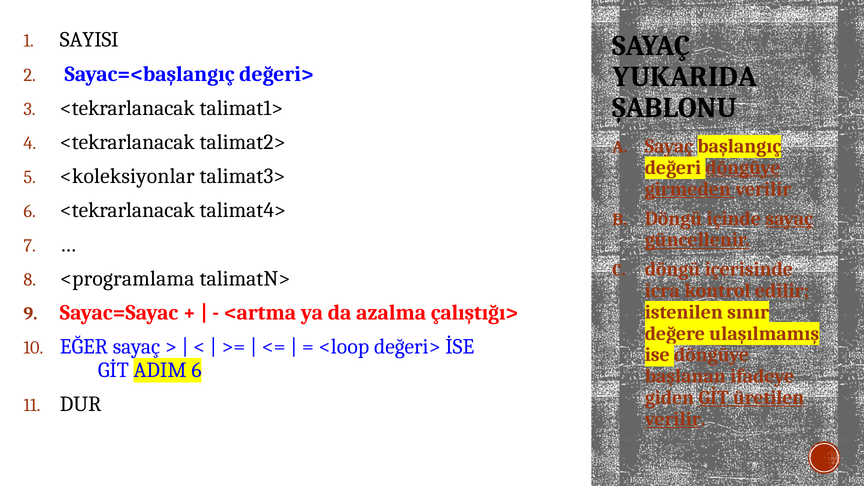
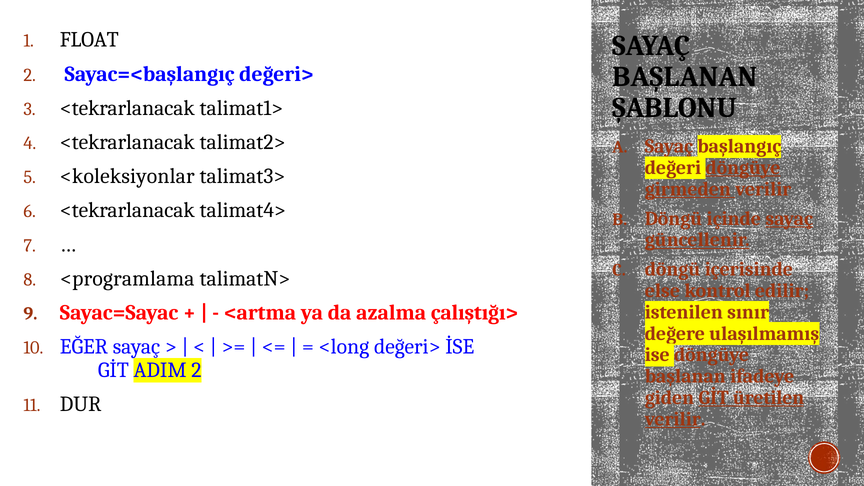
SAYISI: SAYISI -> FLOAT
YUKARIDA at (685, 77): YUKARIDA -> BAŞLANAN
icra: icra -> else
<loop: <loop -> <long
ADIM 6: 6 -> 2
